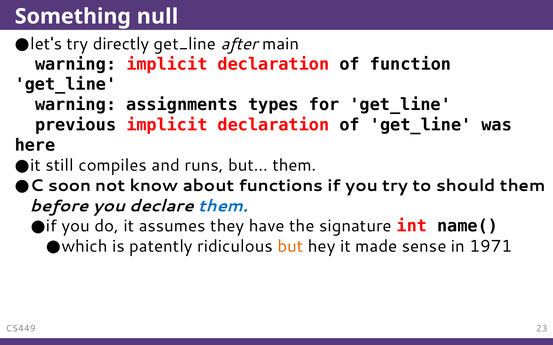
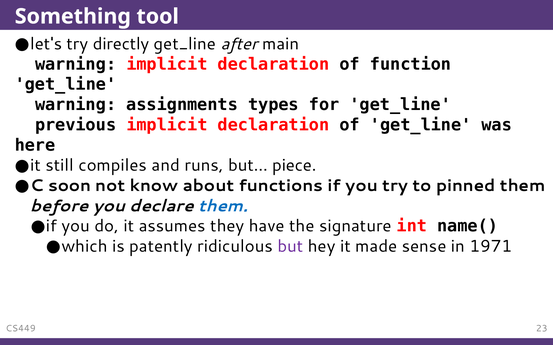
null: null -> tool
but them: them -> piece
should: should -> pinned
but at (290, 247) colour: orange -> purple
